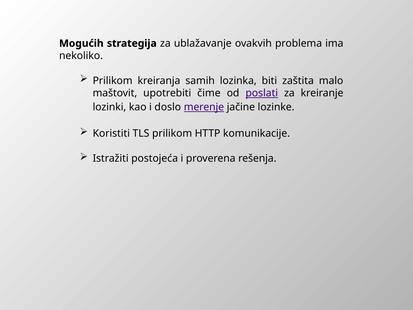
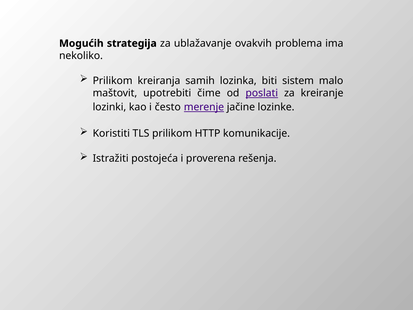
zaštita: zaštita -> sistem
doslo: doslo -> često
